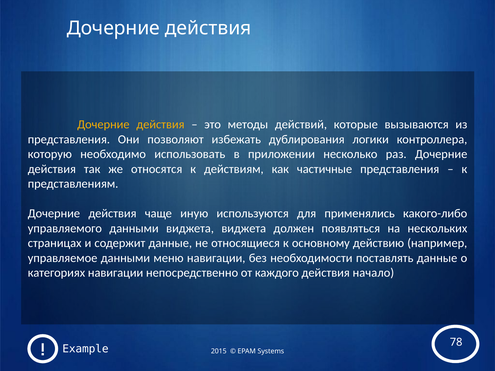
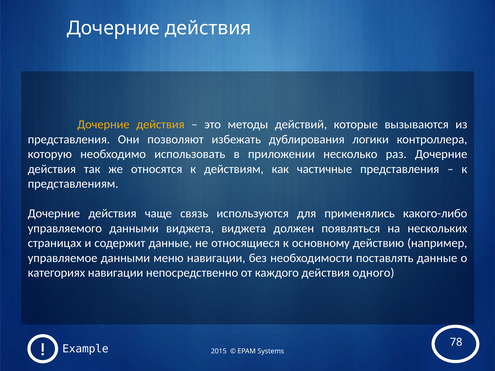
иную: иную -> связь
начало: начало -> одного
